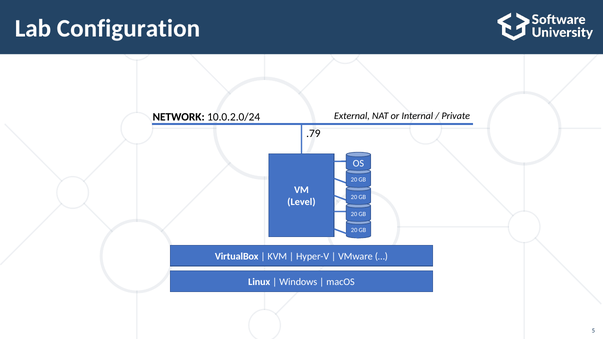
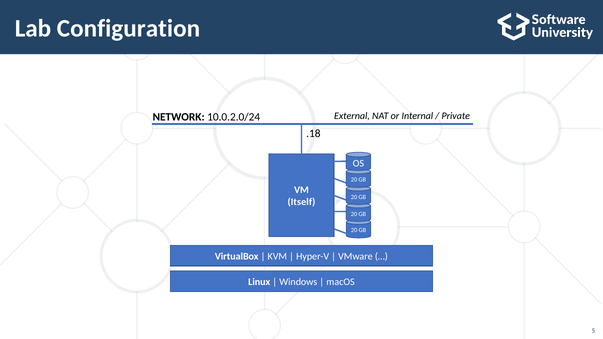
.79: .79 -> .18
Level: Level -> Itself
